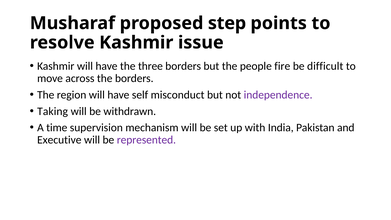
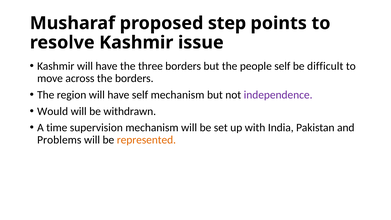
people fire: fire -> self
self misconduct: misconduct -> mechanism
Taking: Taking -> Would
Executive: Executive -> Problems
represented colour: purple -> orange
